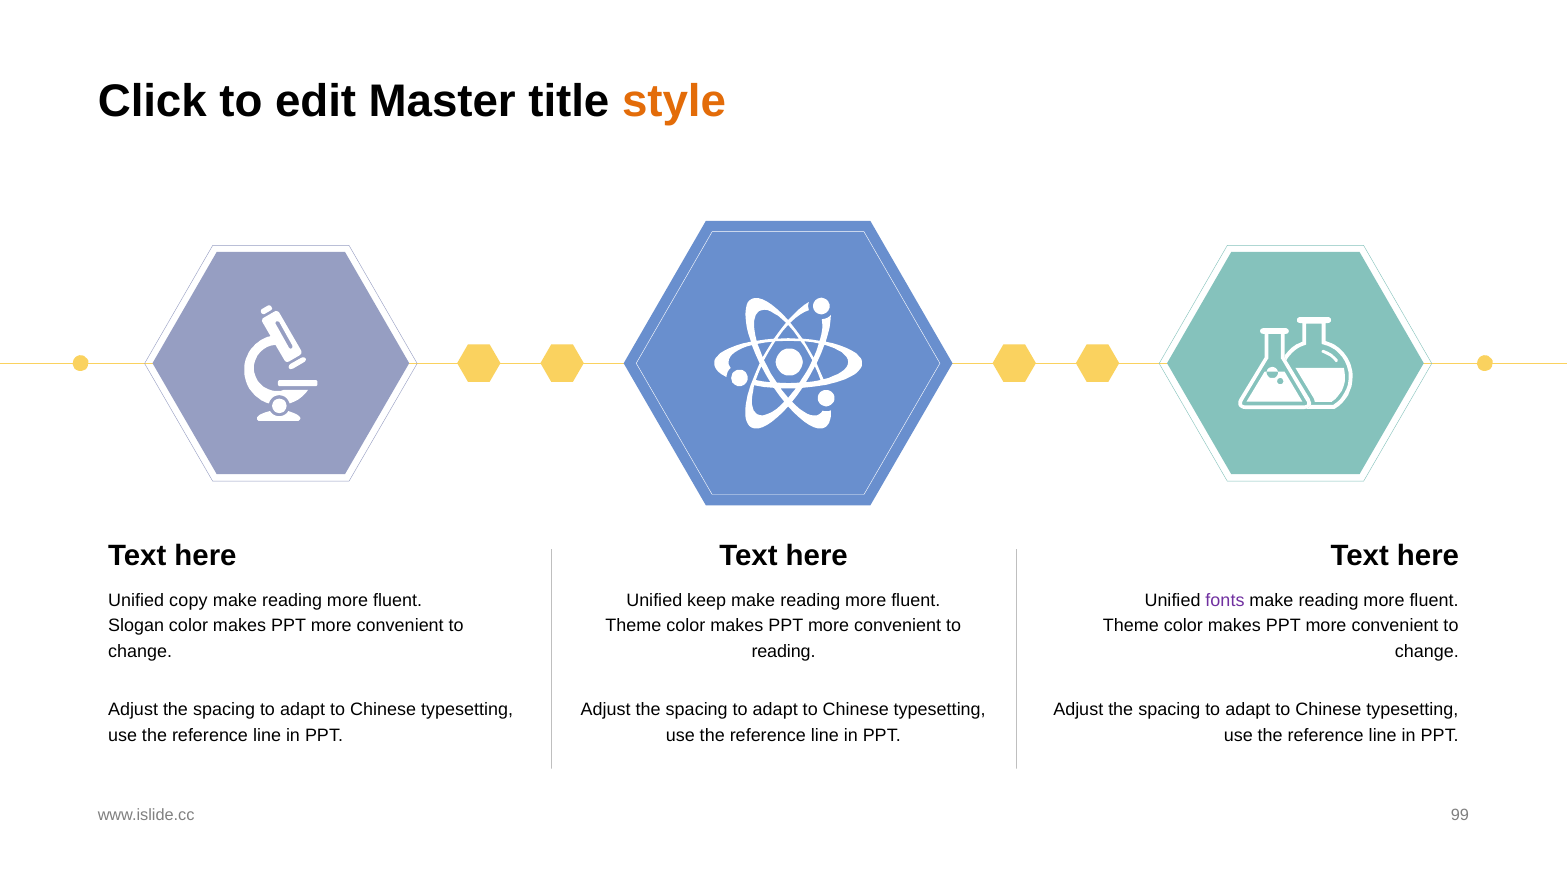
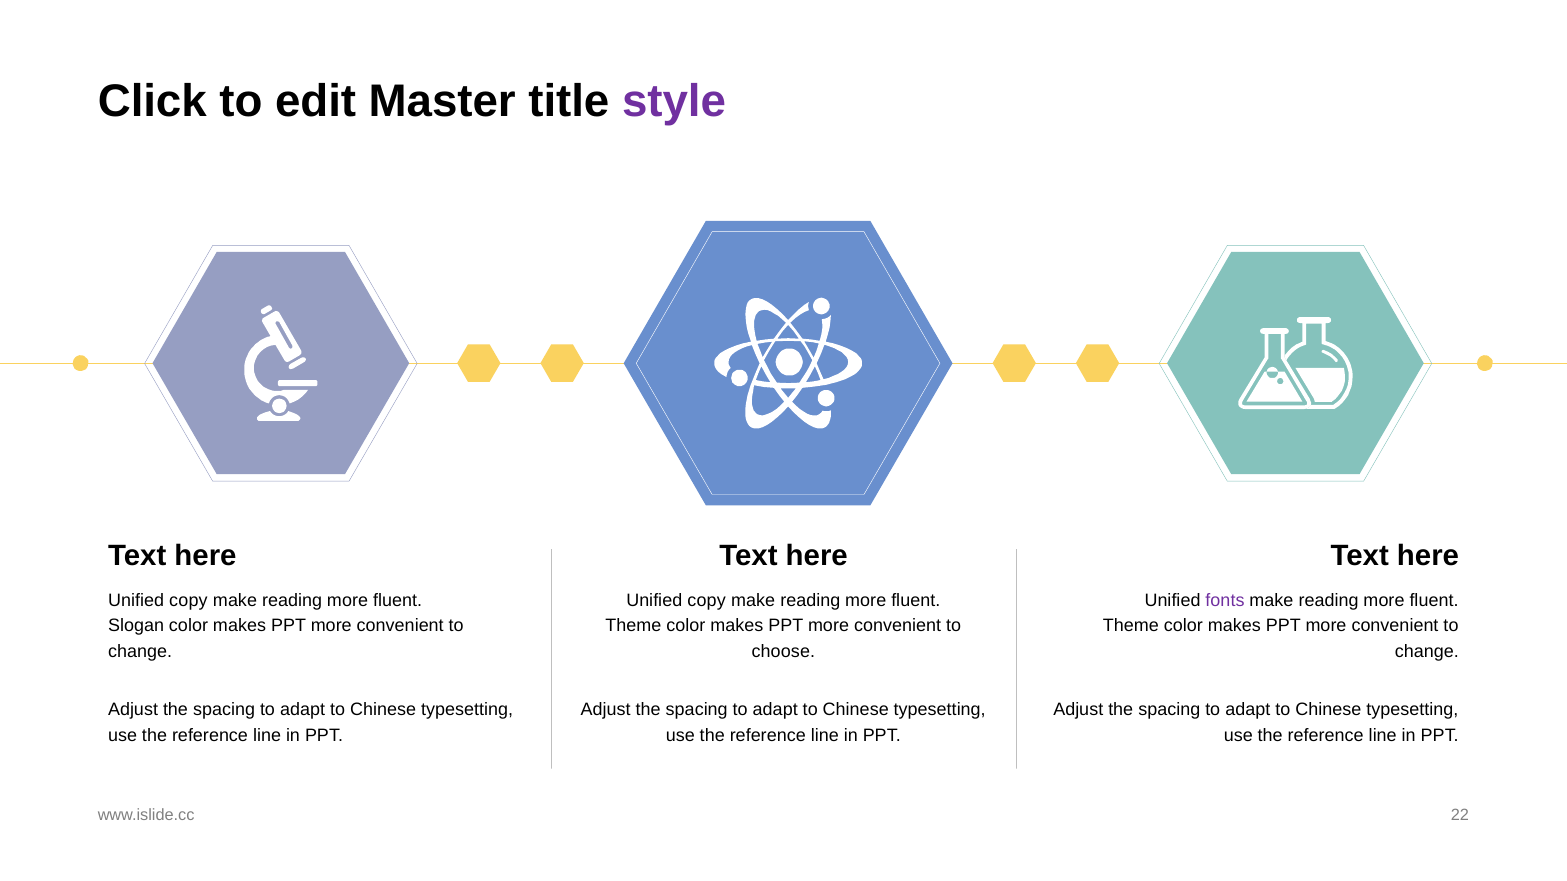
style colour: orange -> purple
keep at (707, 600): keep -> copy
reading at (783, 652): reading -> choose
99: 99 -> 22
